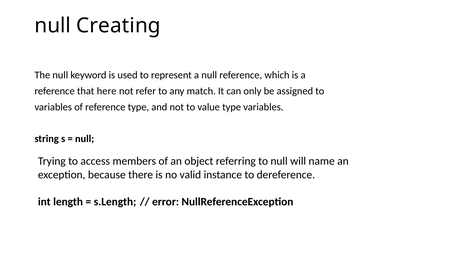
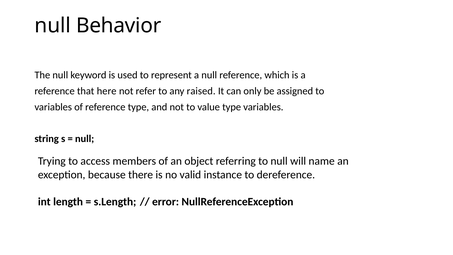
Creating: Creating -> Behavior
match: match -> raised
